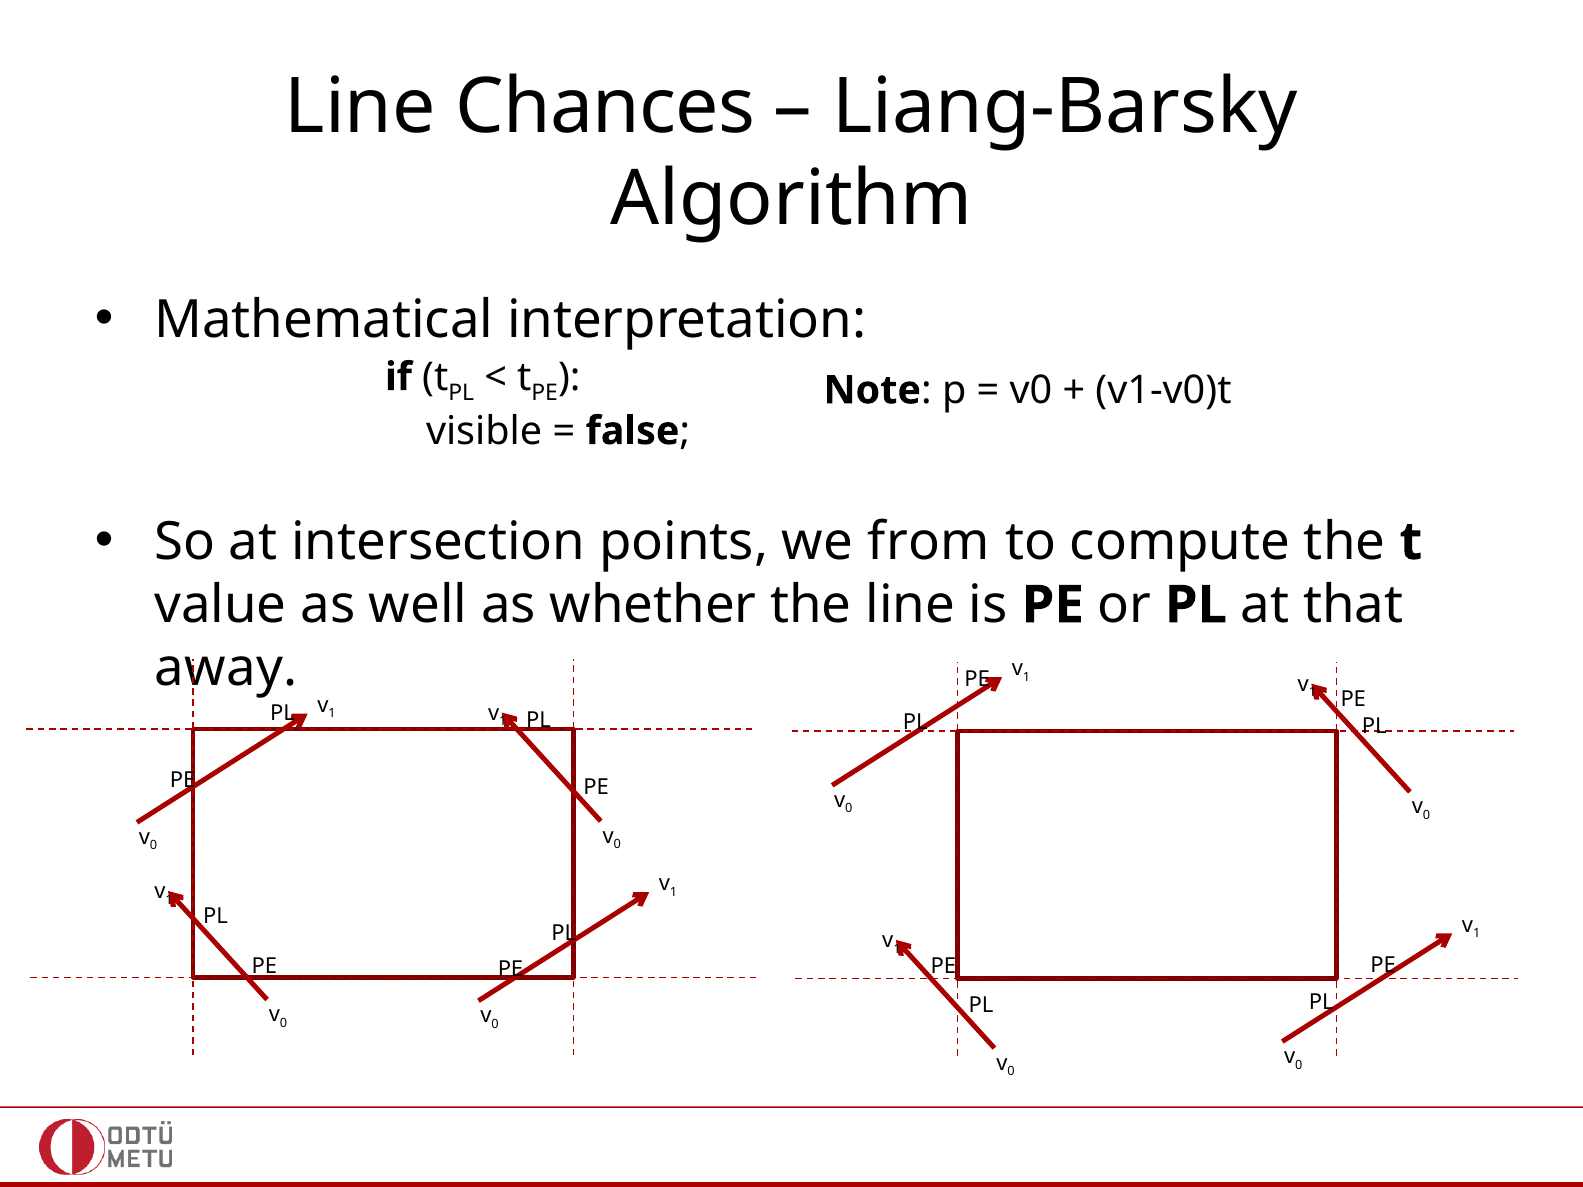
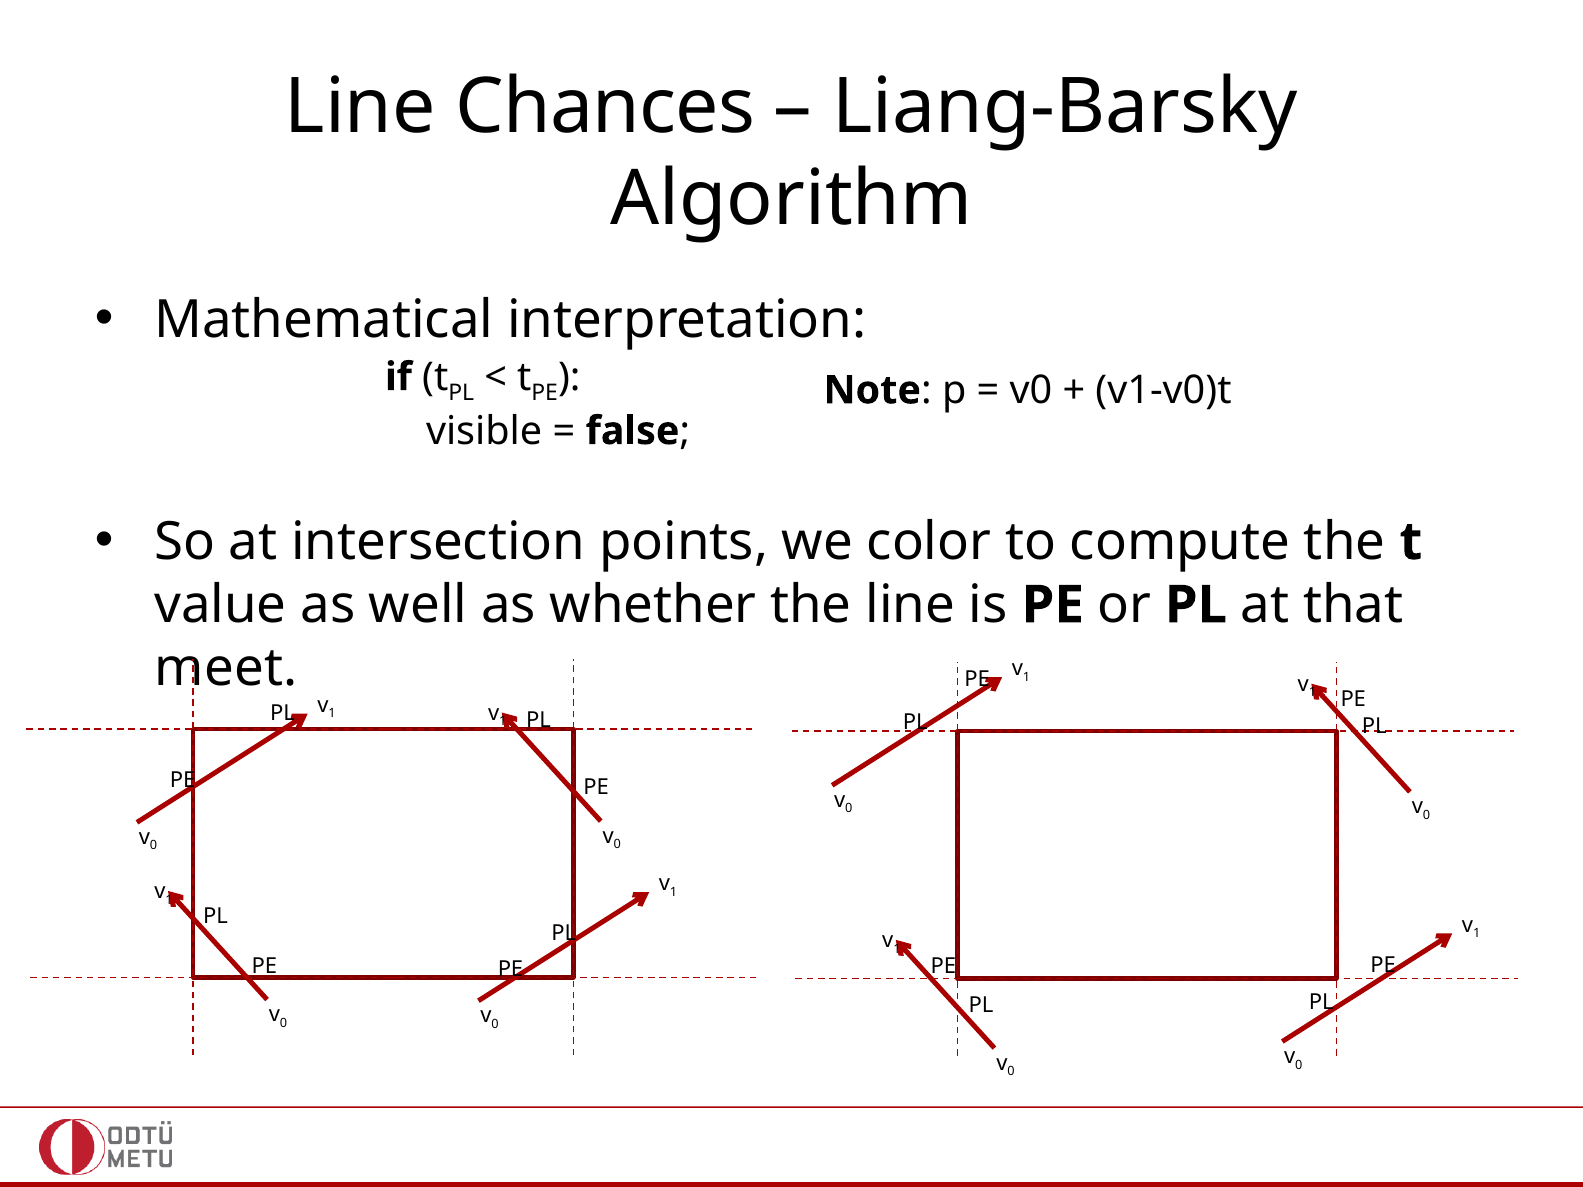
from: from -> color
away: away -> meet
